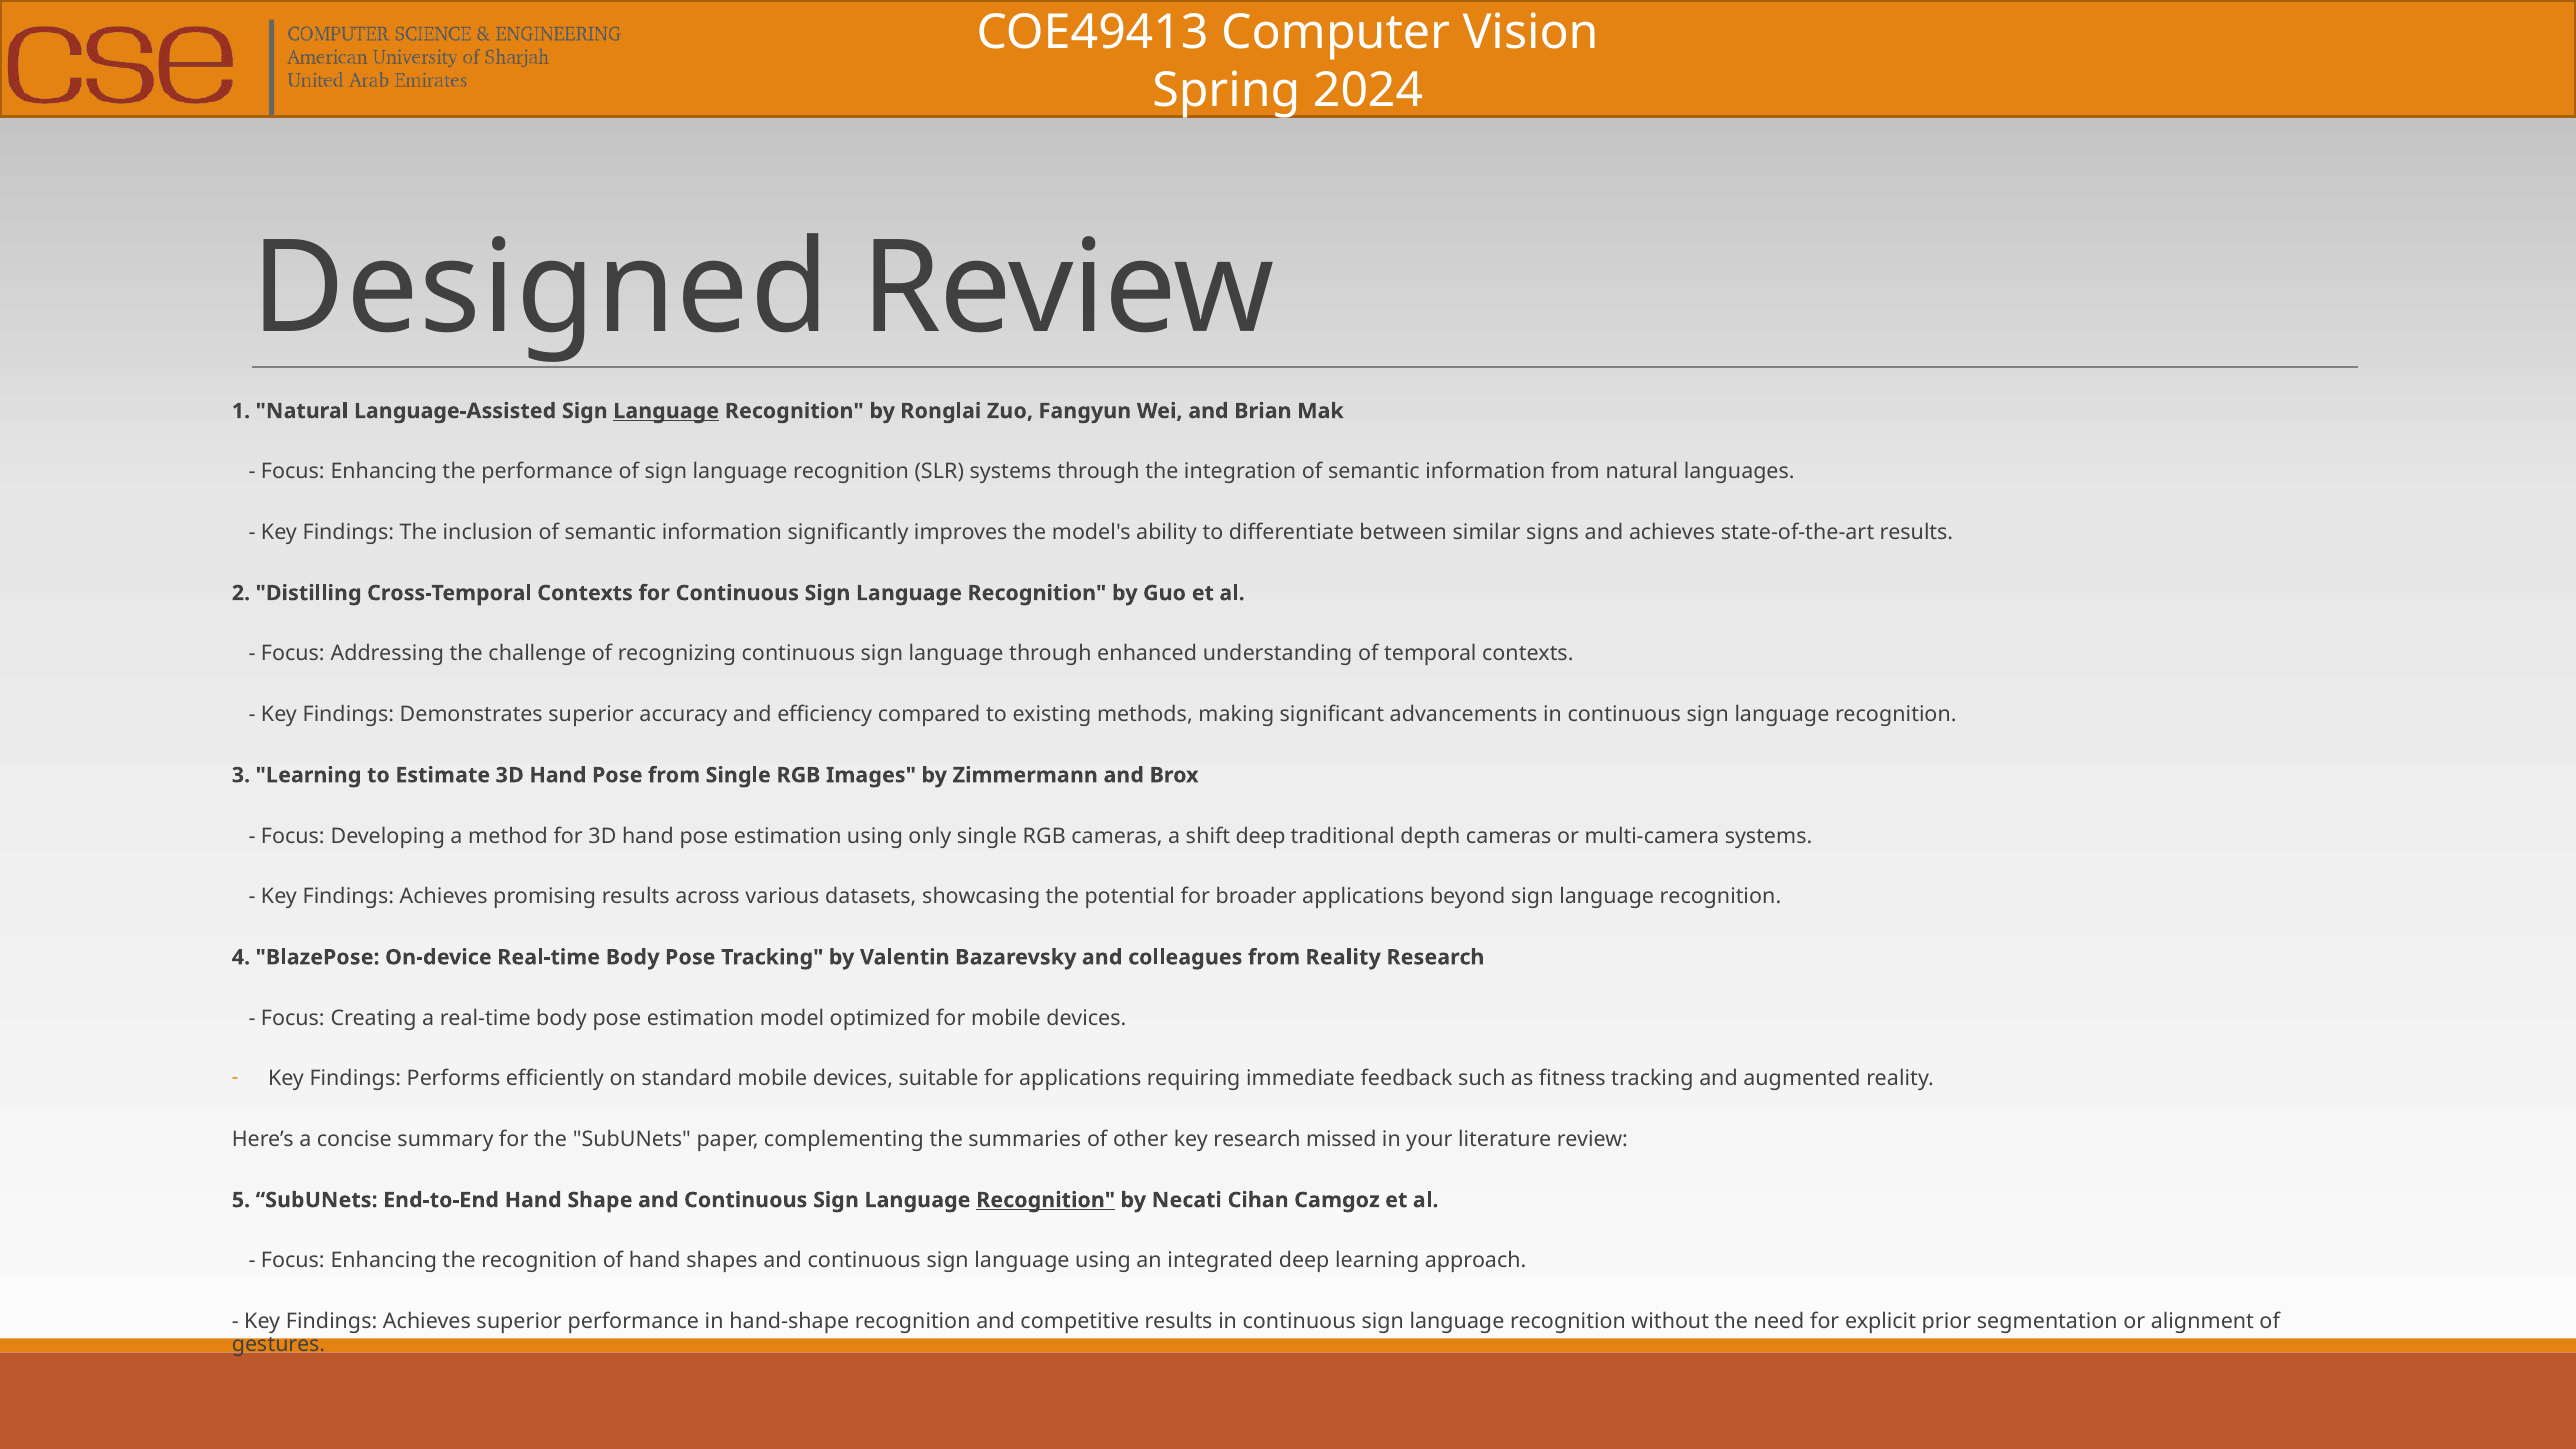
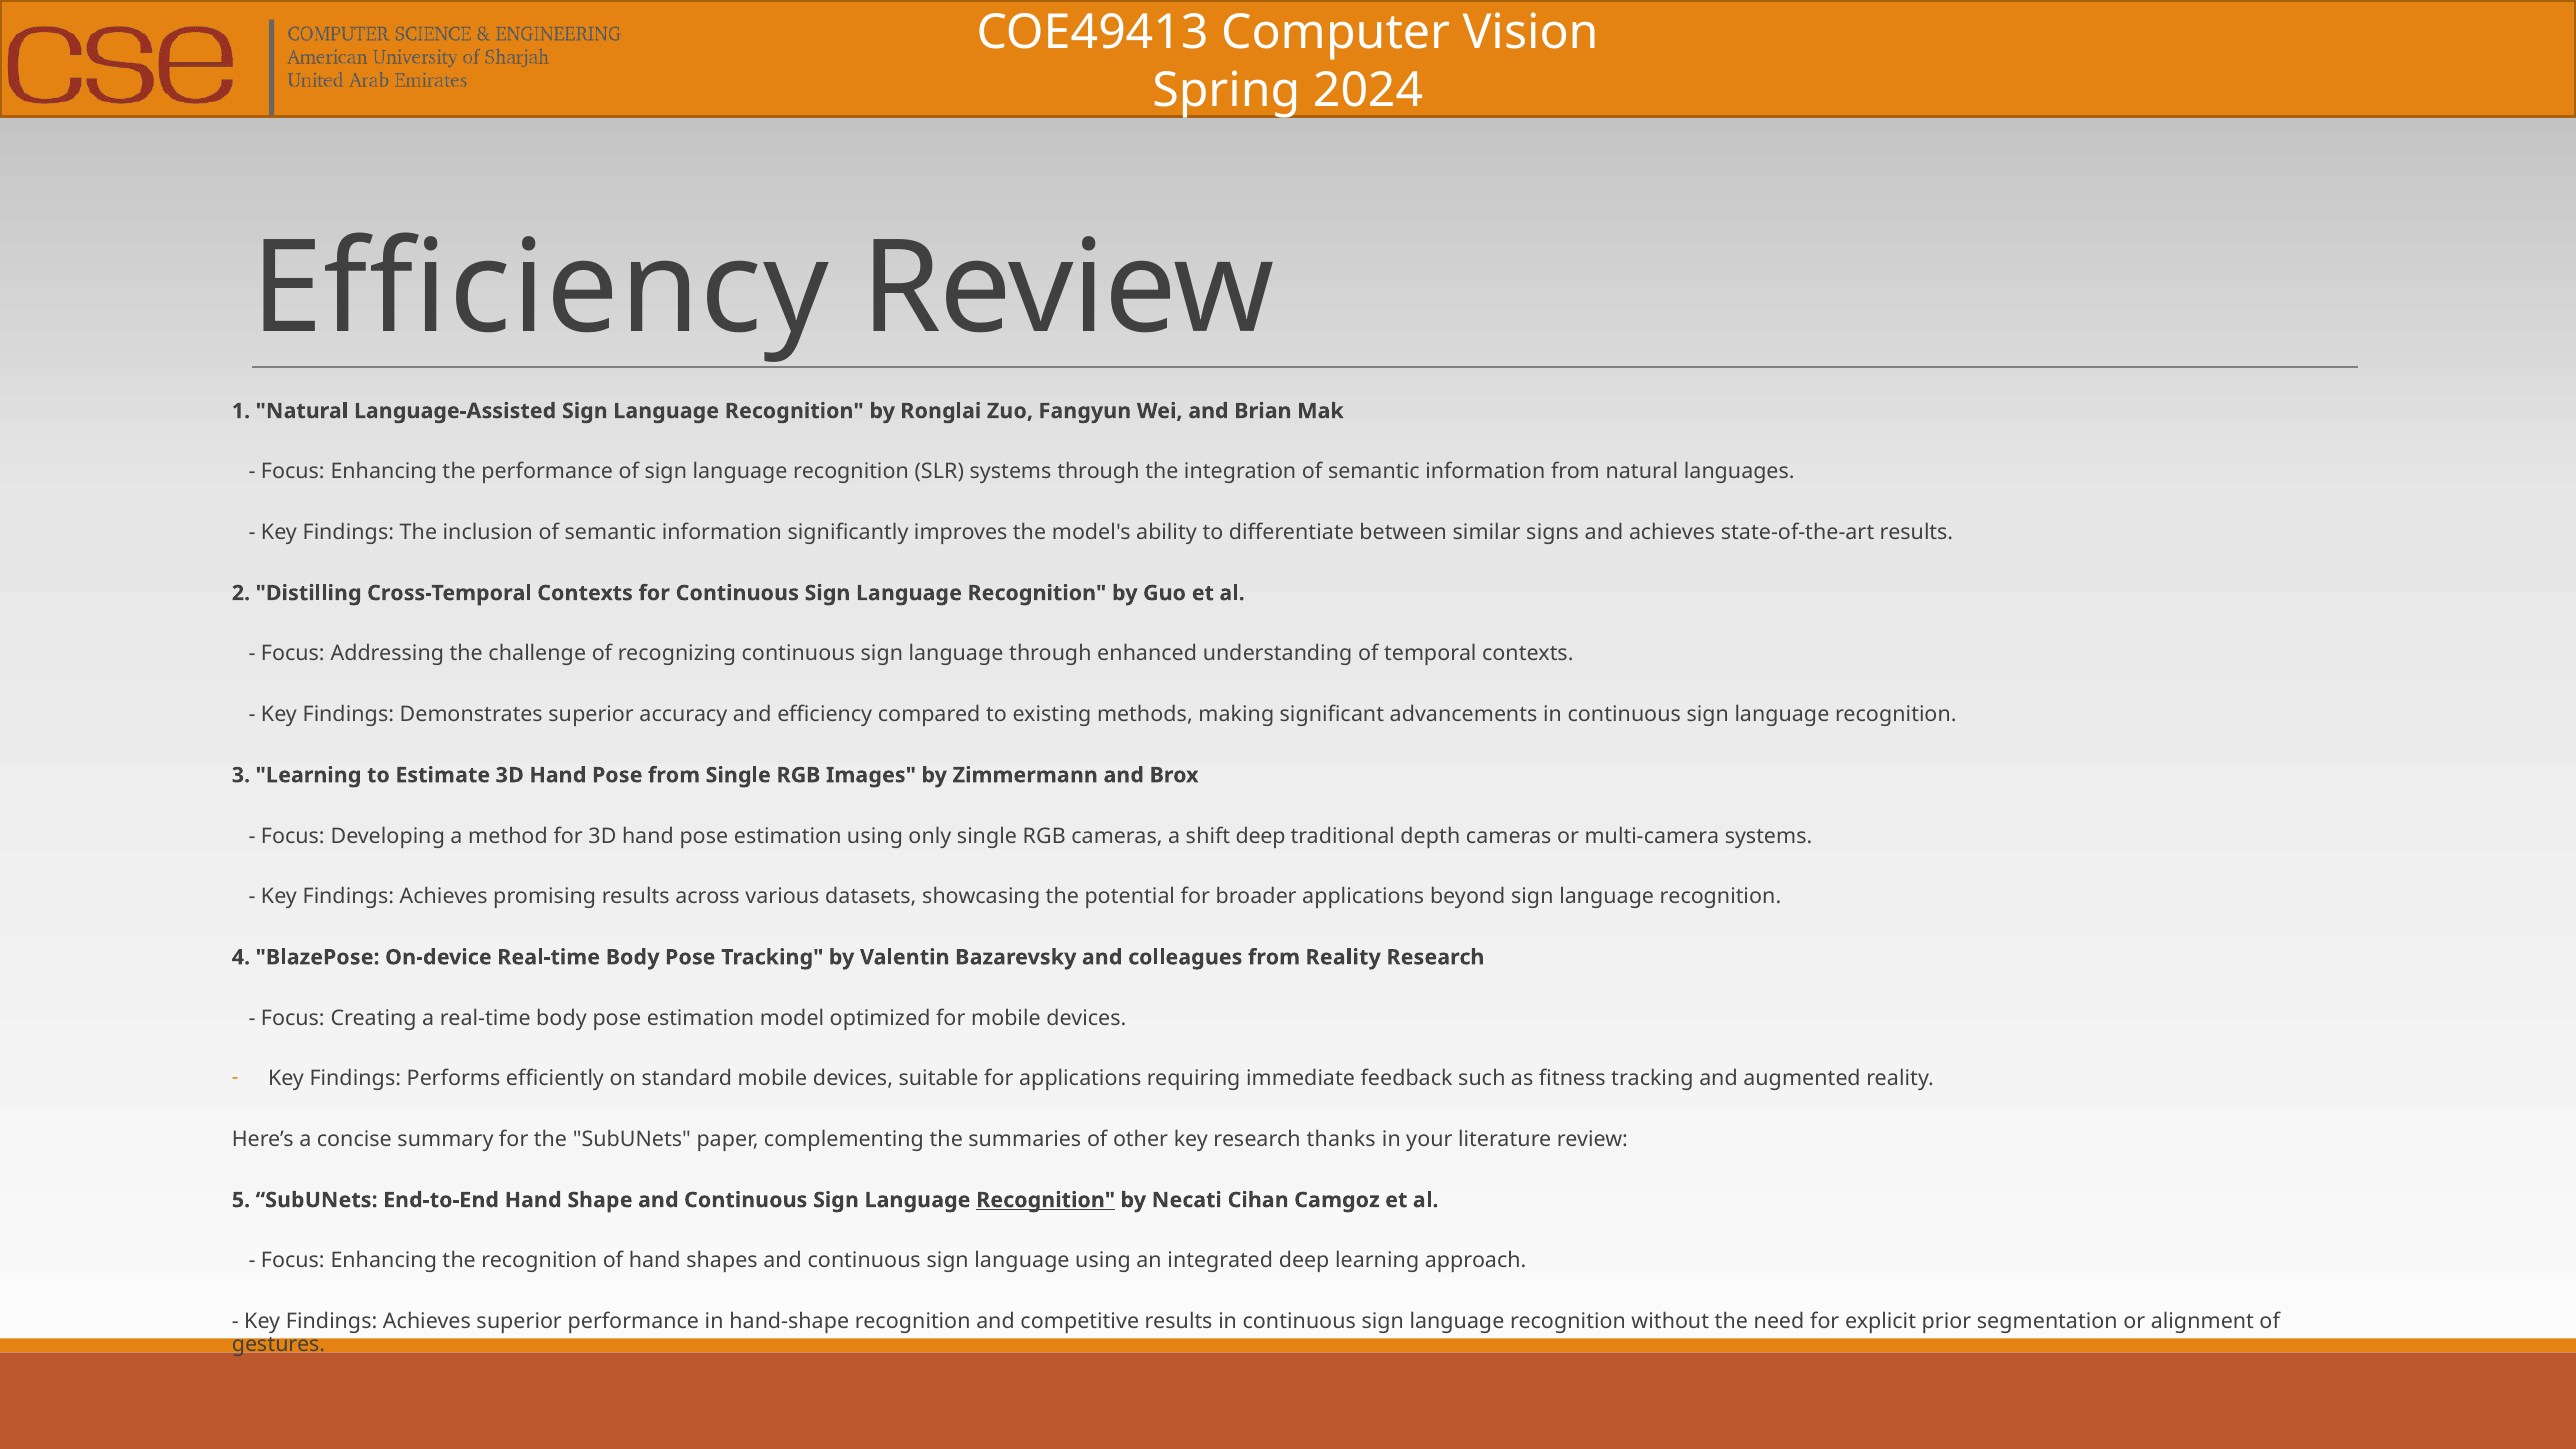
Designed at (540, 289): Designed -> Efficiency
Language at (666, 411) underline: present -> none
missed: missed -> thanks
